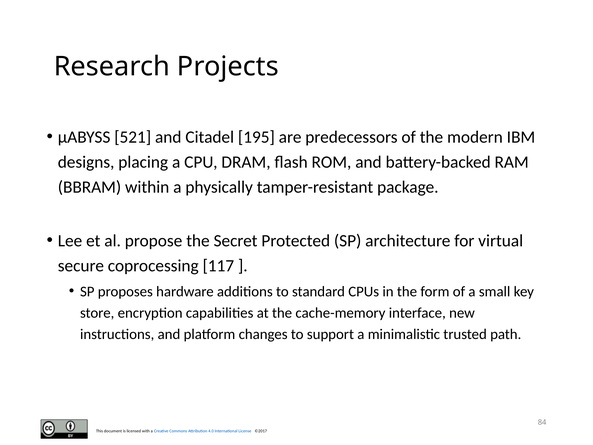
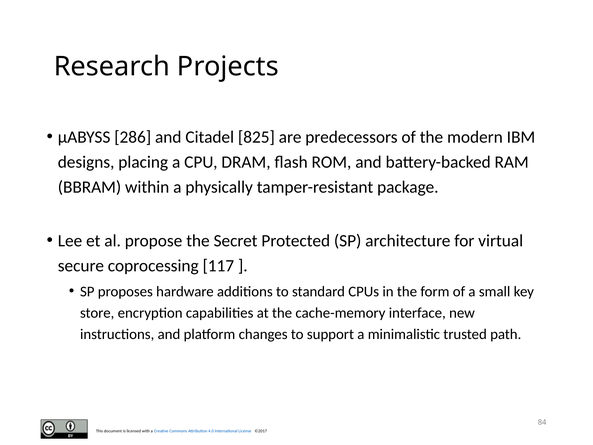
521: 521 -> 286
195: 195 -> 825
